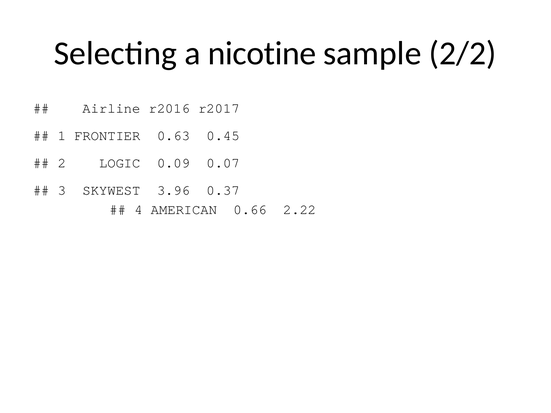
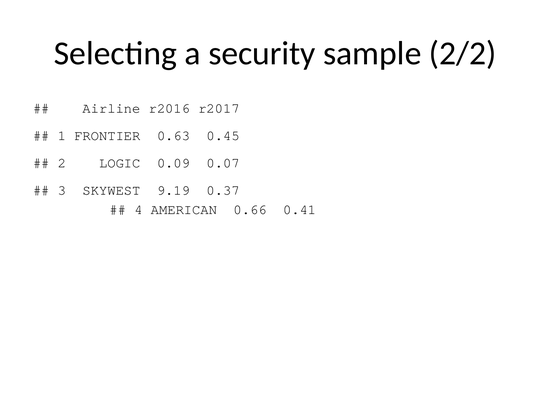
nicotine: nicotine -> security
3.96: 3.96 -> 9.19
2.22: 2.22 -> 0.41
